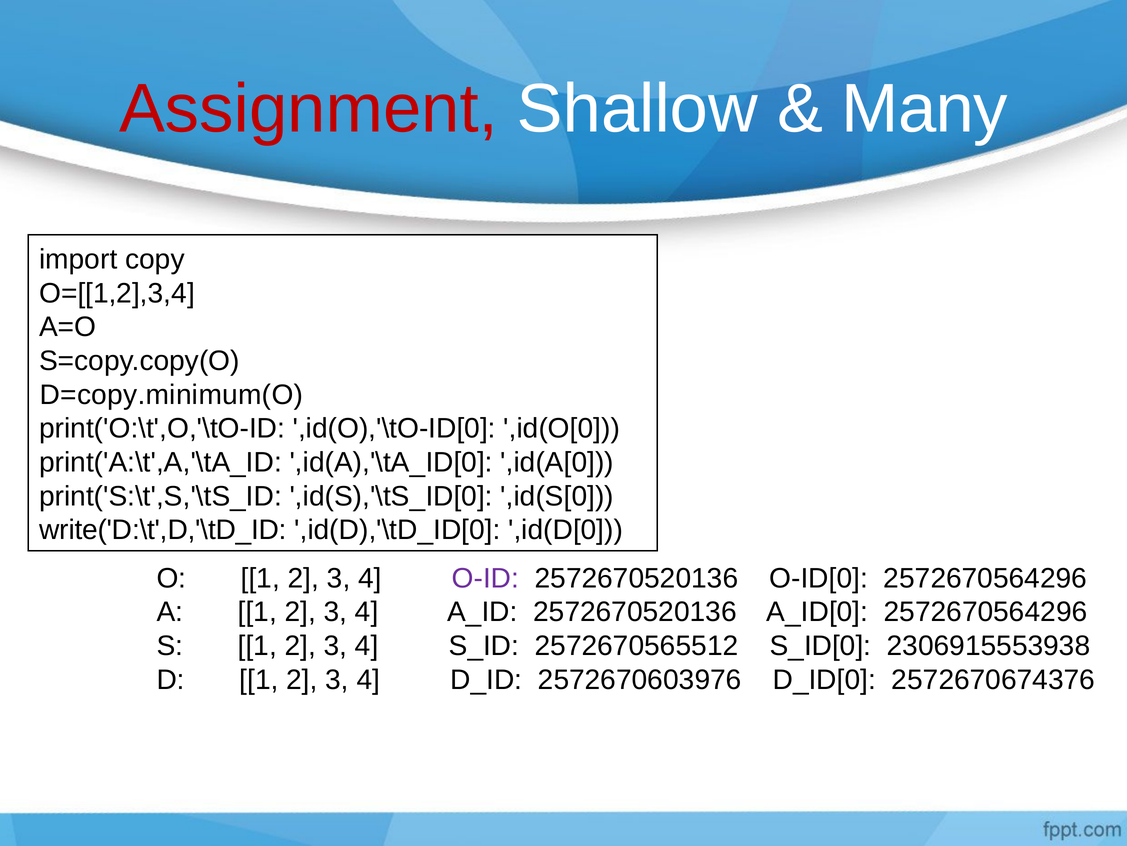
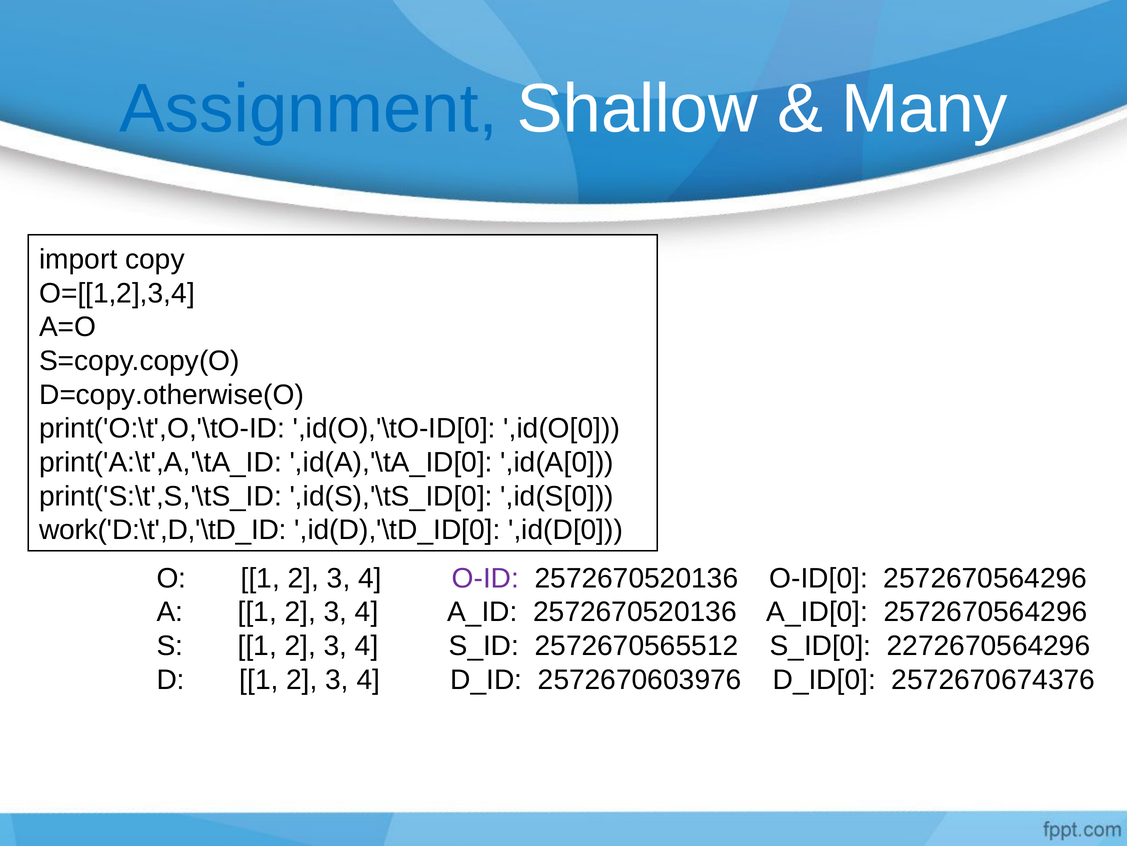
Assignment colour: red -> blue
D=copy.minimum(O: D=copy.minimum(O -> D=copy.otherwise(O
write('D:\t',D,'\tD_ID: write('D:\t',D,'\tD_ID -> work('D:\t',D,'\tD_ID
2306915553938: 2306915553938 -> 2272670564296
